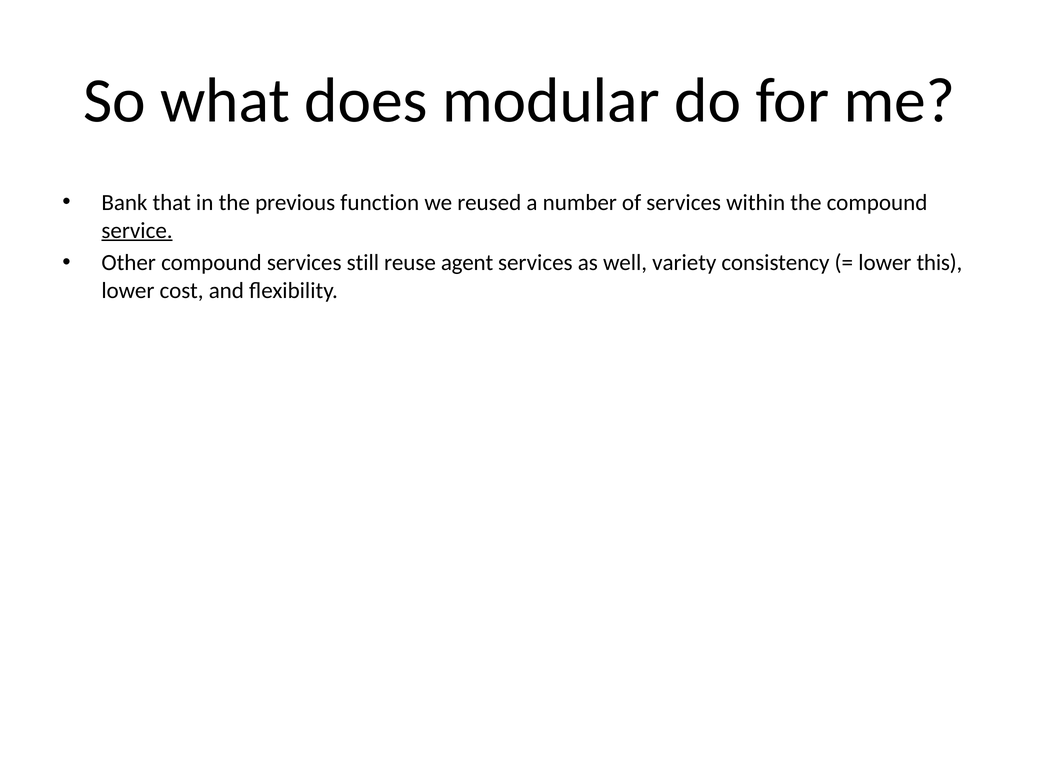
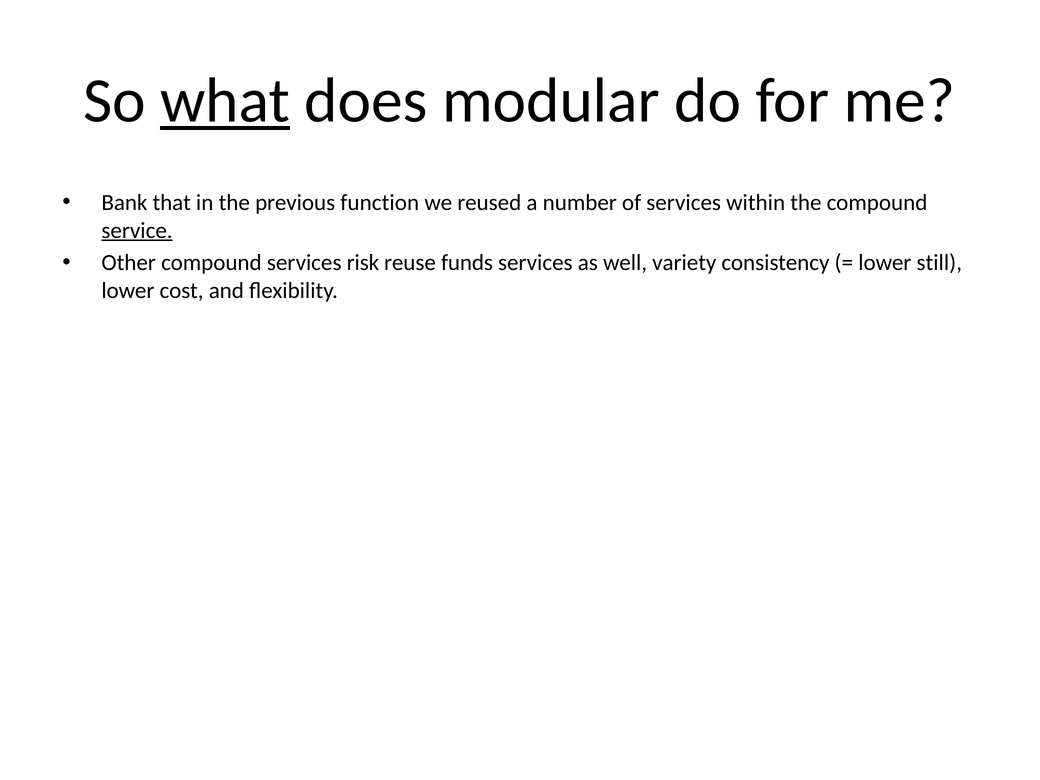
what underline: none -> present
still: still -> risk
agent: agent -> funds
this: this -> still
